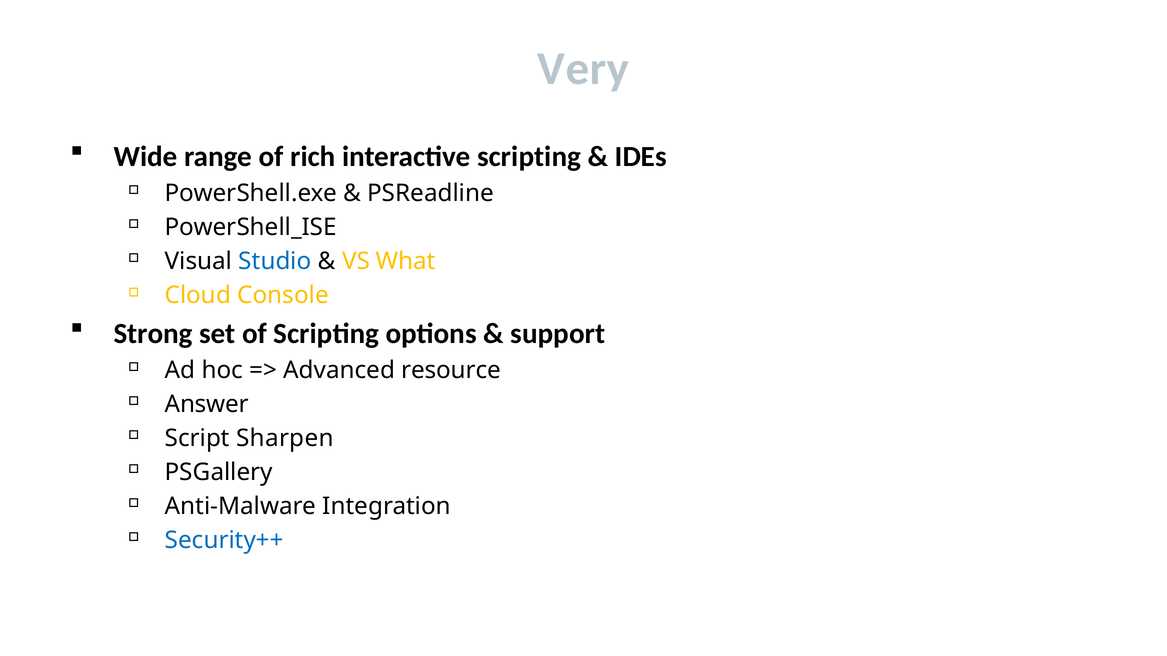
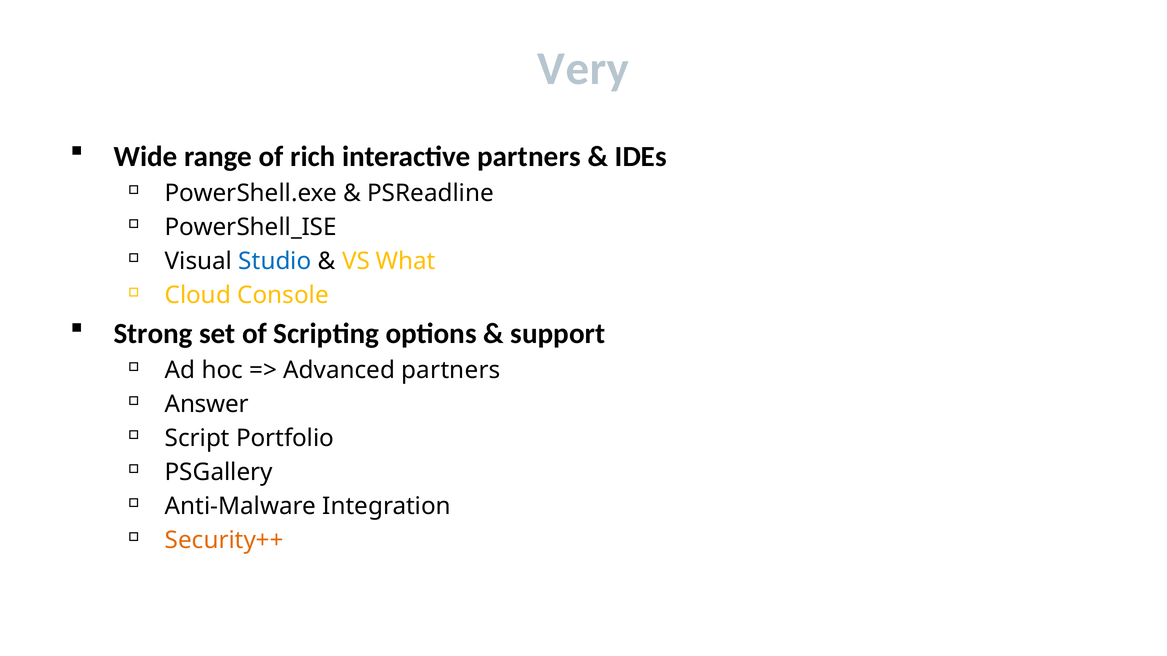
interactive scripting: scripting -> partners
Advanced resource: resource -> partners
Sharpen: Sharpen -> Portfolio
Security++ colour: blue -> orange
